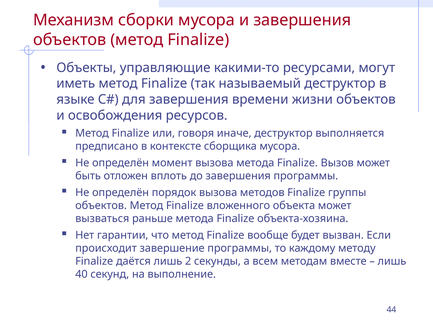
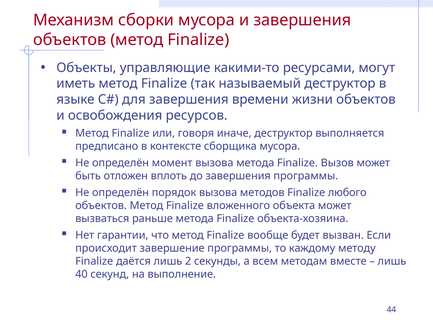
группы: группы -> любого
